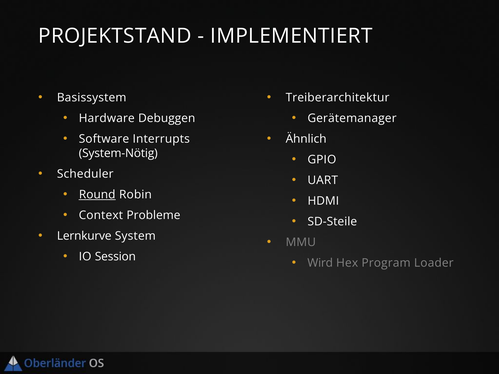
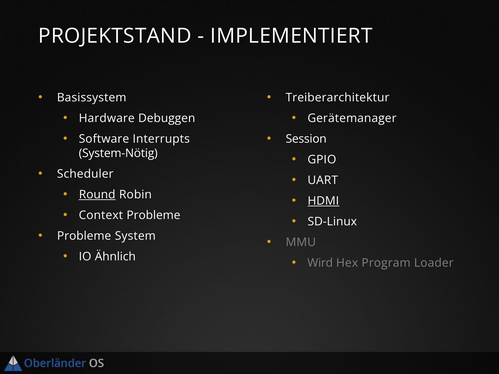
Ähnlich: Ähnlich -> Session
HDMI underline: none -> present
SD-Steile: SD-Steile -> SD-Linux
Lernkurve at (84, 236): Lernkurve -> Probleme
Session: Session -> Ähnlich
